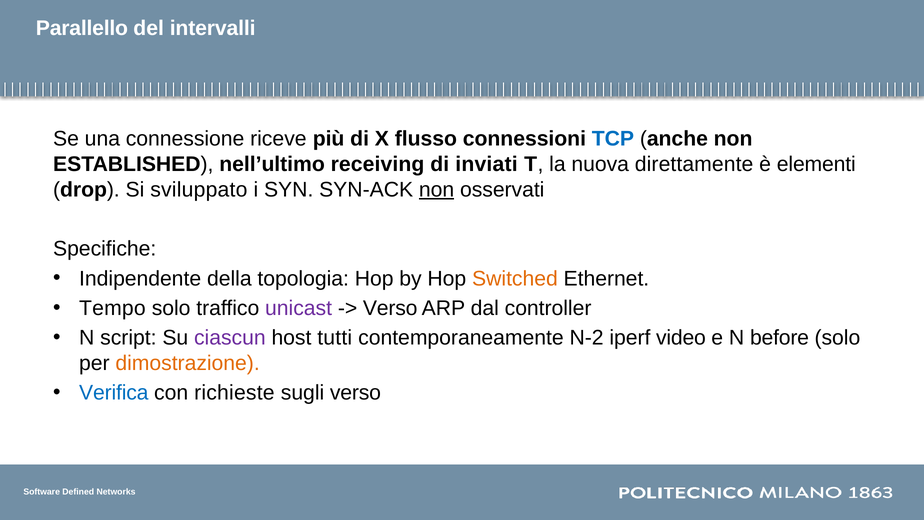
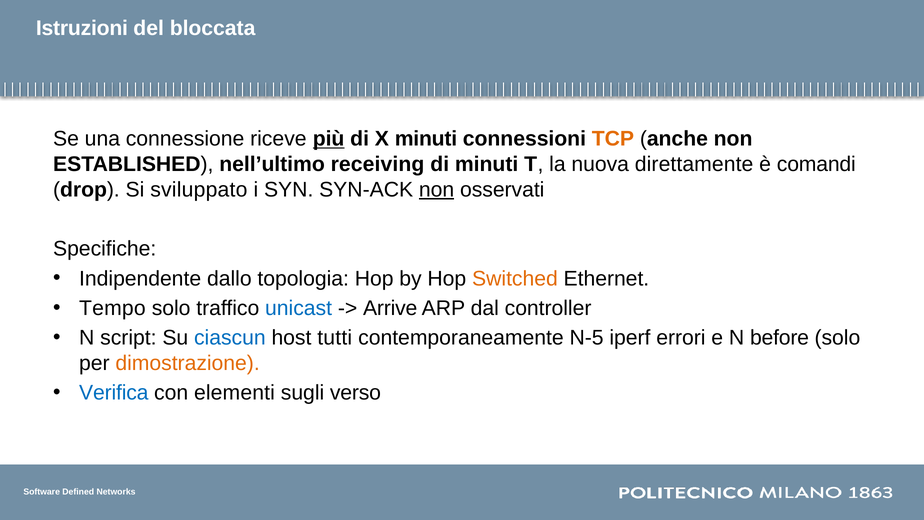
Parallello: Parallello -> Istruzioni
intervalli: intervalli -> bloccata
più underline: none -> present
X flusso: flusso -> minuti
TCP colour: blue -> orange
di inviati: inviati -> minuti
elementi: elementi -> comandi
della: della -> dallo
unicast colour: purple -> blue
Verso at (390, 308): Verso -> Arrive
ciascun colour: purple -> blue
N-2: N-2 -> N-5
video: video -> errori
richieste: richieste -> elementi
